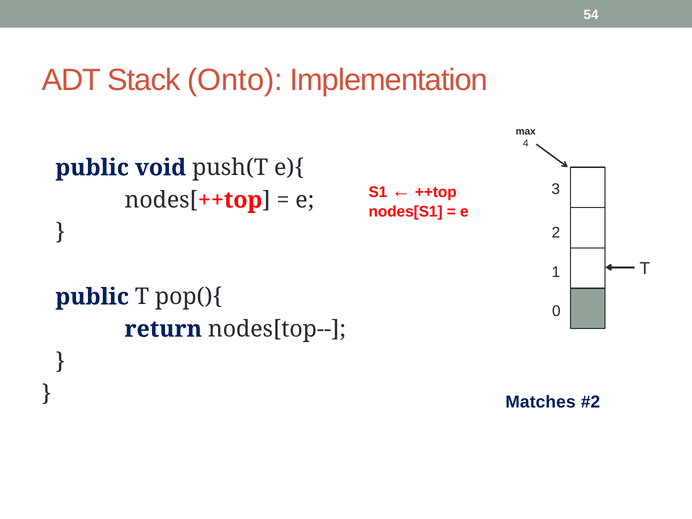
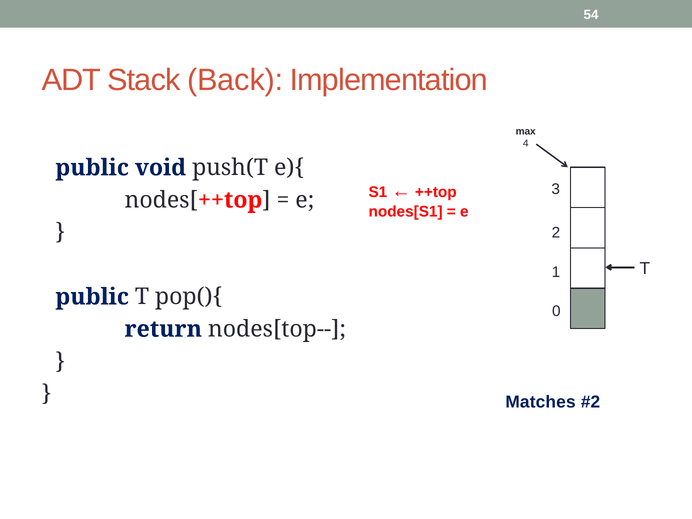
Onto: Onto -> Back
